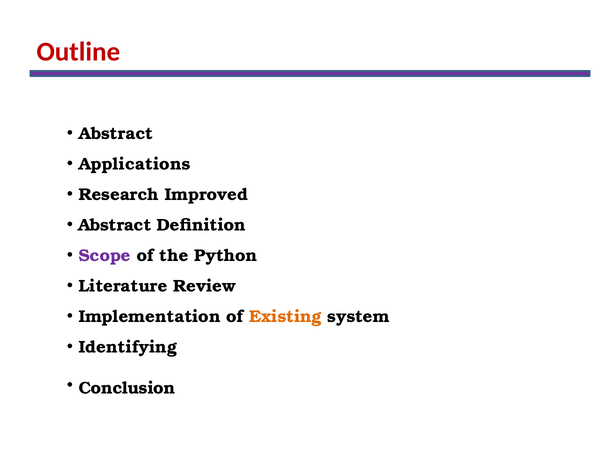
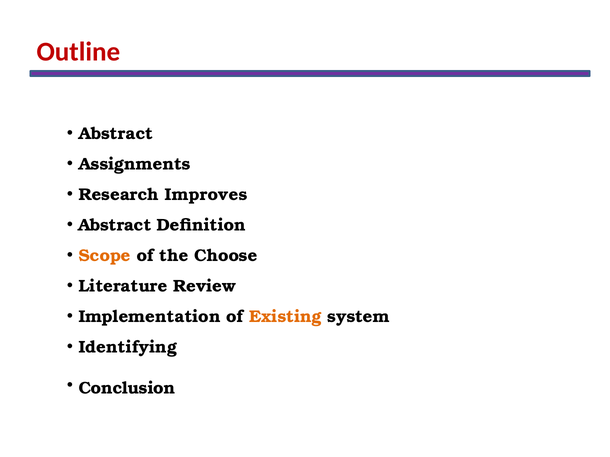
Applications: Applications -> Assignments
Improved: Improved -> Improves
Scope colour: purple -> orange
Python: Python -> Choose
